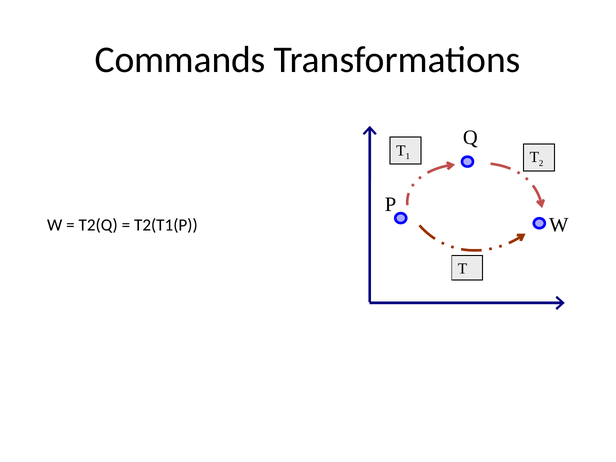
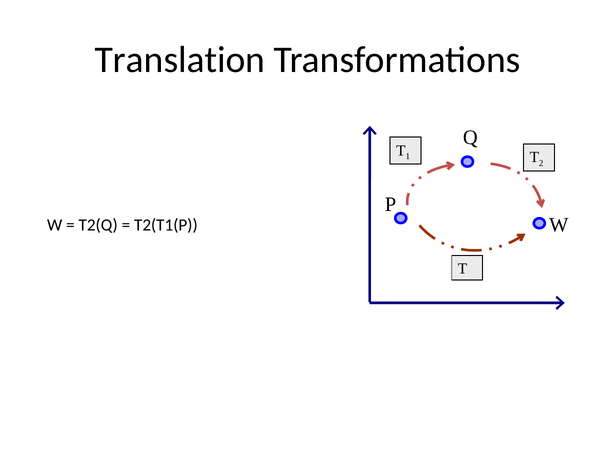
Commands: Commands -> Translation
